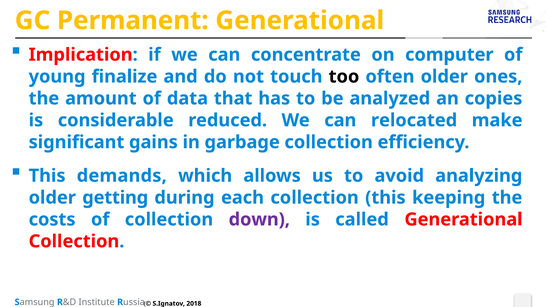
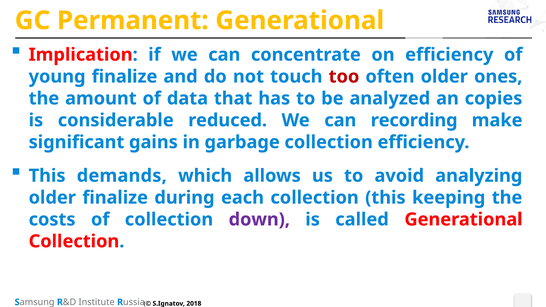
on computer: computer -> efficiency
too colour: black -> red
relocated: relocated -> recording
older getting: getting -> finalize
